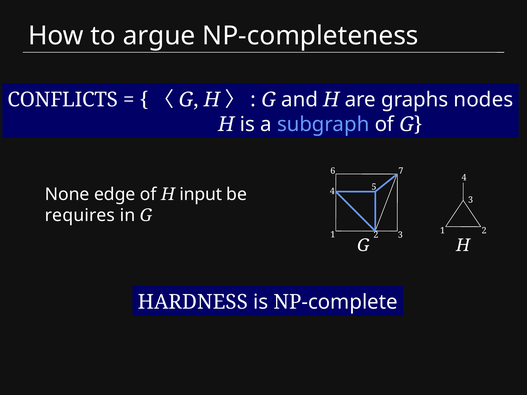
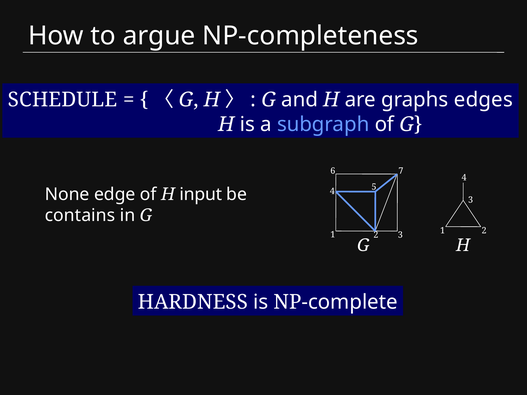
CONFLICTS: CONFLICTS -> SCHEDULE
nodes: nodes -> edges
requires: requires -> contains
